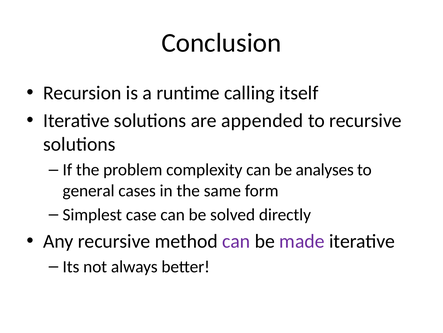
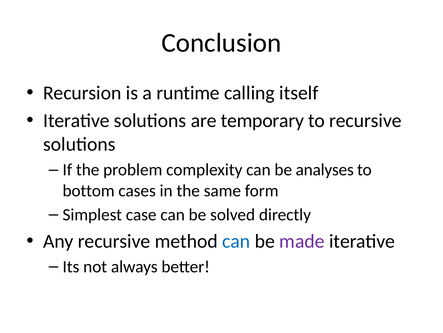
appended: appended -> temporary
general: general -> bottom
can at (236, 241) colour: purple -> blue
